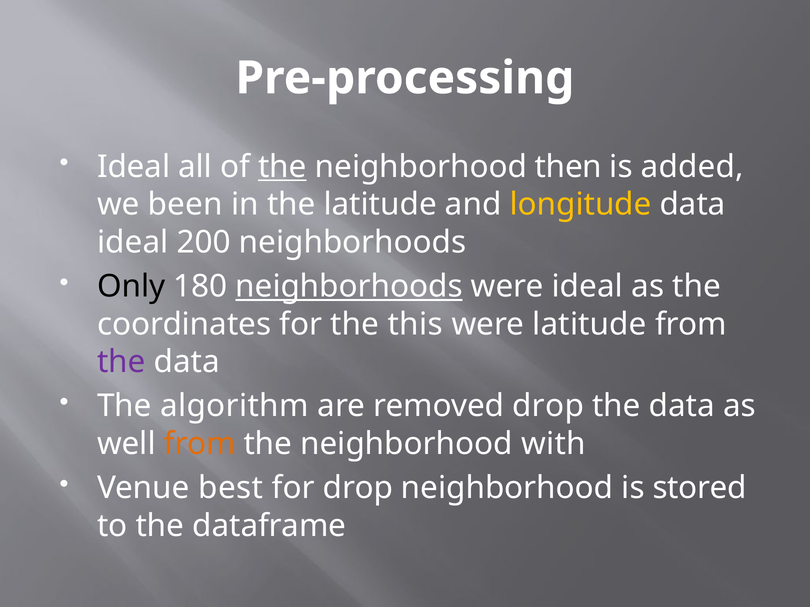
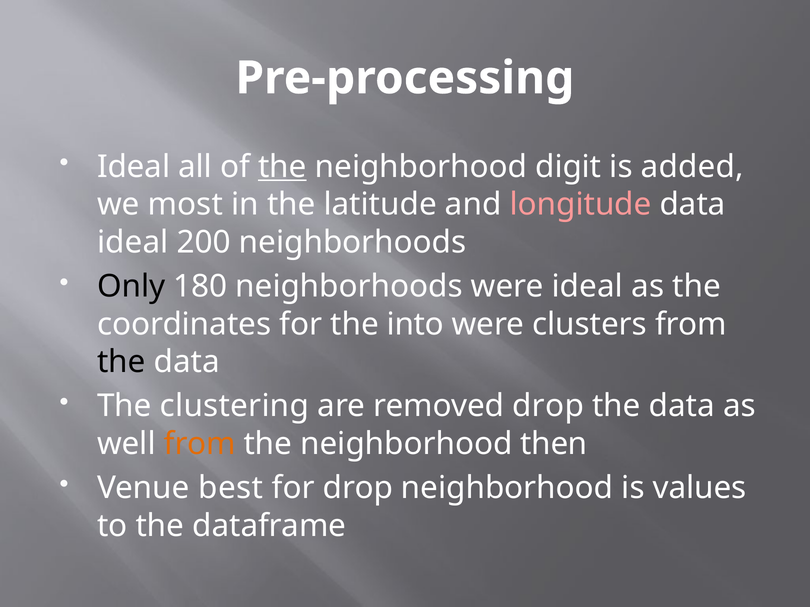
then: then -> digit
been: been -> most
longitude colour: yellow -> pink
neighborhoods at (349, 287) underline: present -> none
this: this -> into
were latitude: latitude -> clusters
the at (121, 362) colour: purple -> black
algorithm: algorithm -> clustering
with: with -> then
stored: stored -> values
